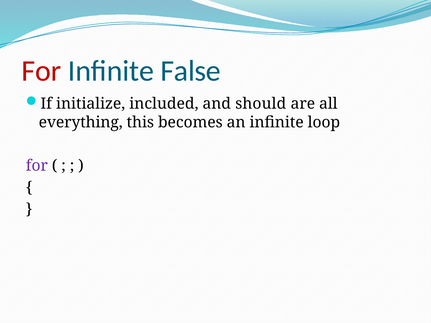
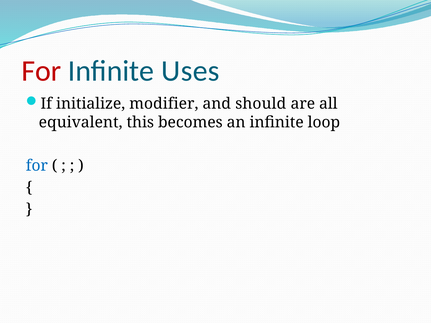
False: False -> Uses
included: included -> modifier
everything: everything -> equivalent
for at (37, 166) colour: purple -> blue
